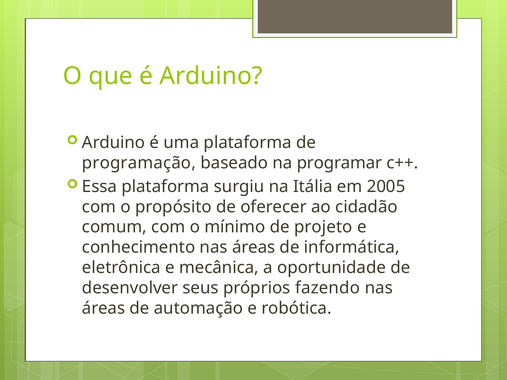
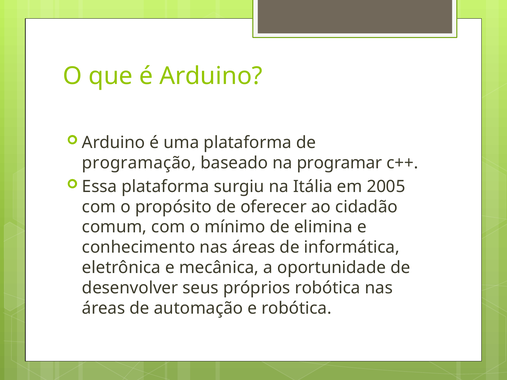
projeto: projeto -> elimina
próprios fazendo: fazendo -> robótica
